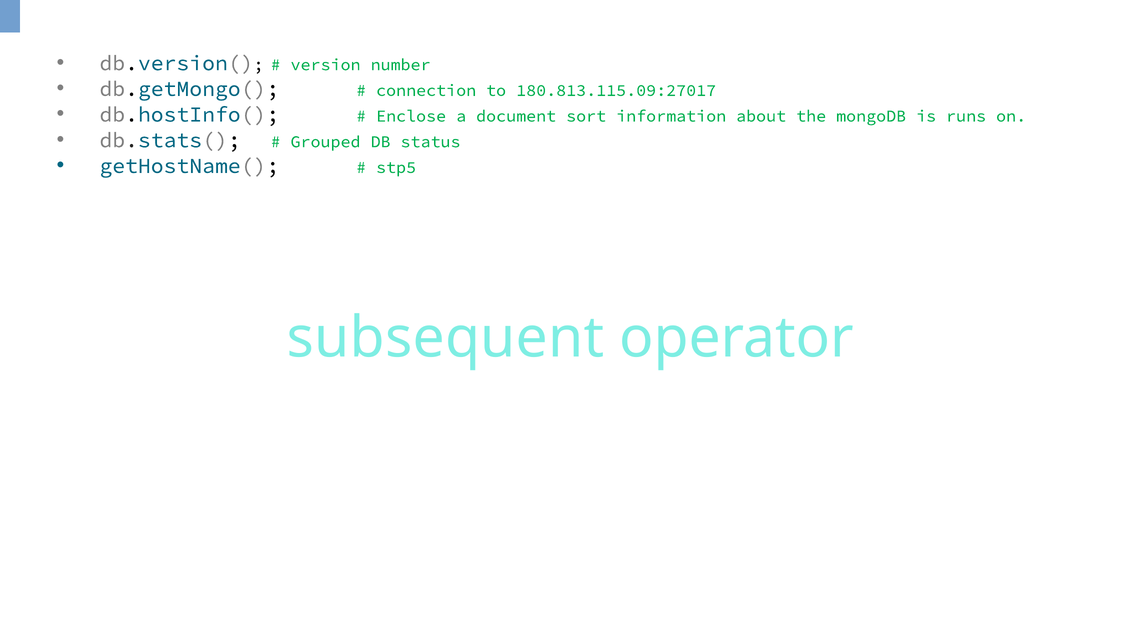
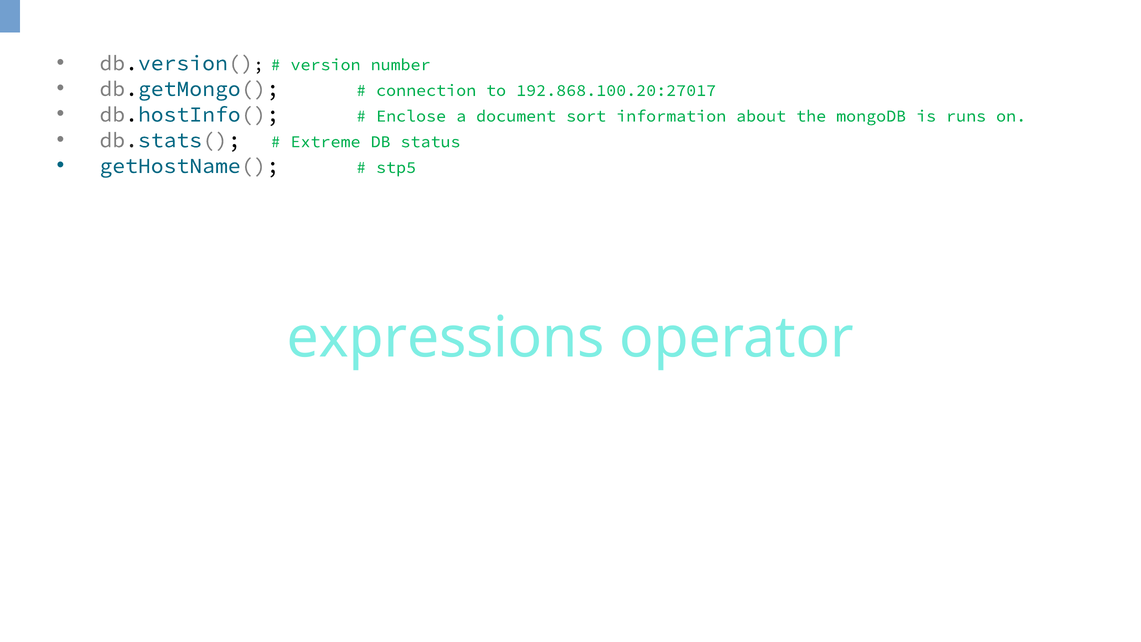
180.813.115.09:27017: 180.813.115.09:27017 -> 192.868.100.20:27017
Grouped: Grouped -> Extreme
subsequent: subsequent -> expressions
